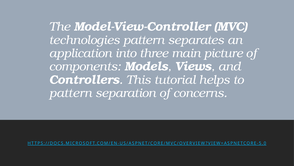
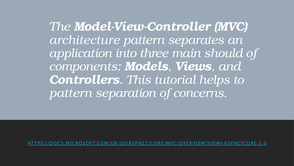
technologies: technologies -> architecture
picture: picture -> should
